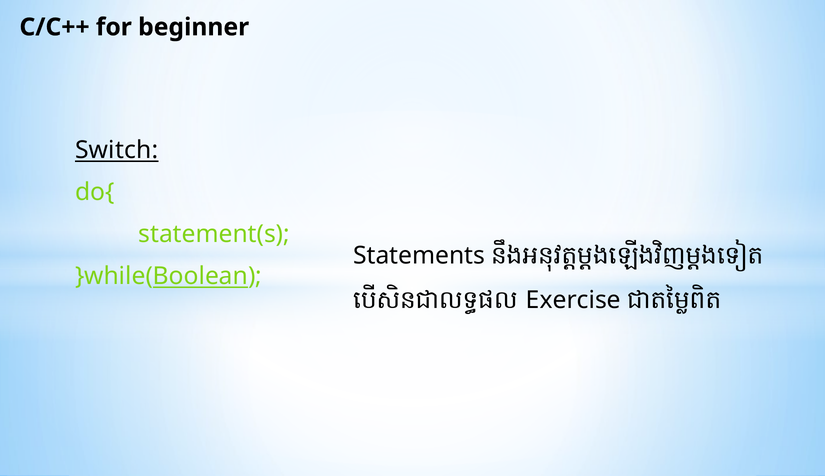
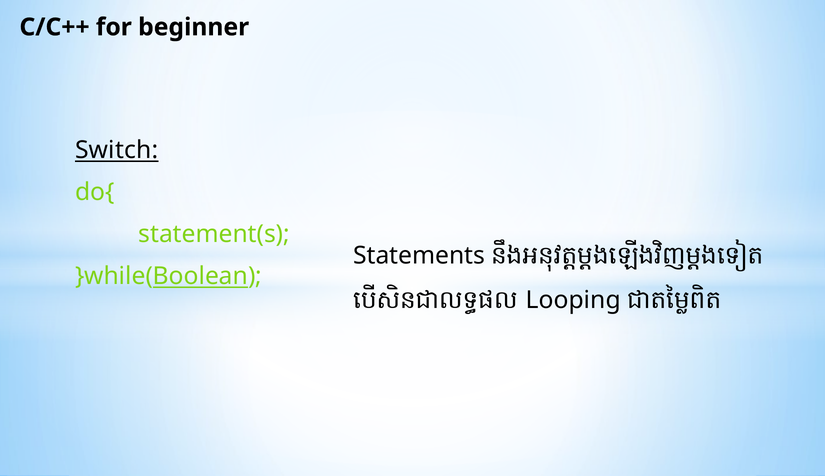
Exercise: Exercise -> Looping
